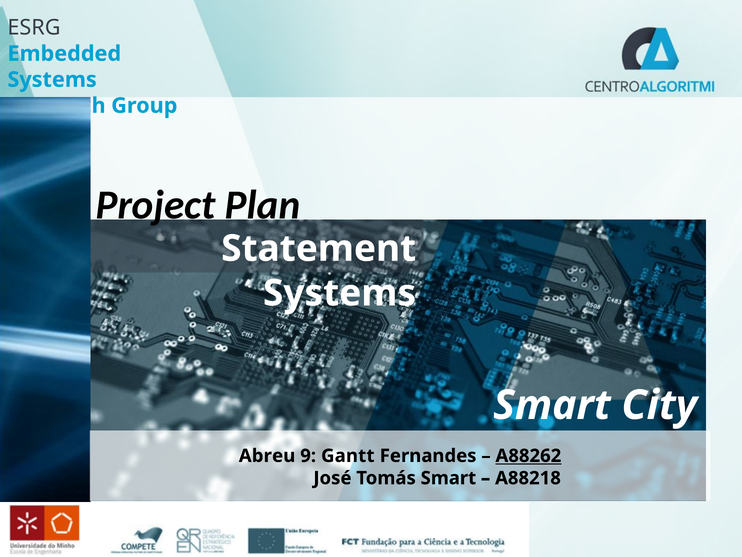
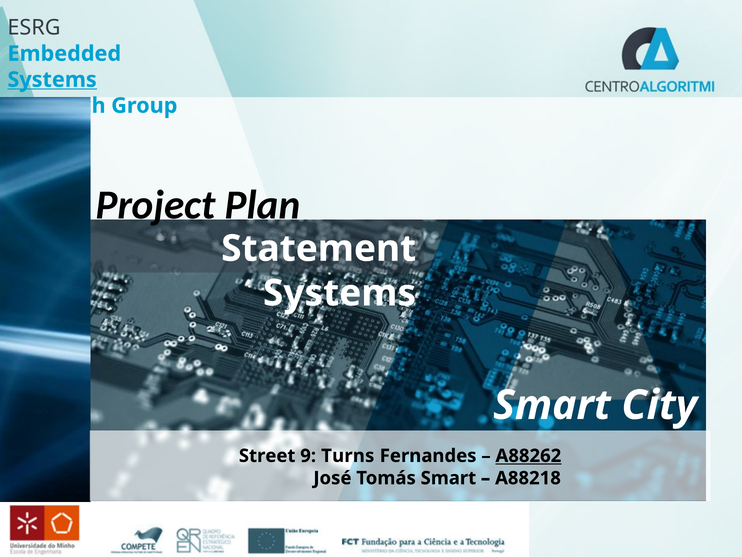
Systems at (52, 80) underline: none -> present
Abreu: Abreu -> Street
Gantt: Gantt -> Turns
